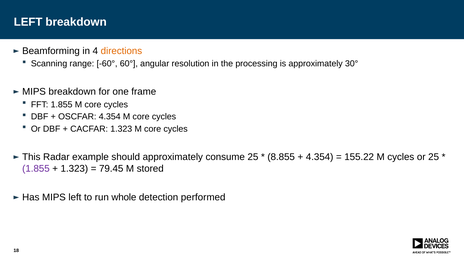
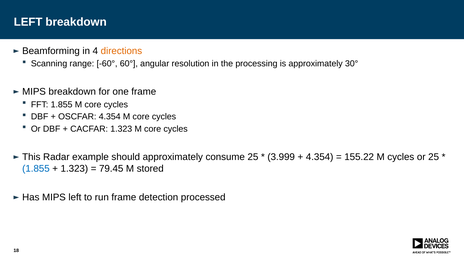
8.855: 8.855 -> 3.999
1.855 at (36, 169) colour: purple -> blue
run whole: whole -> frame
performed: performed -> processed
